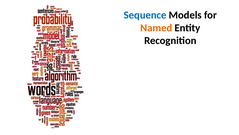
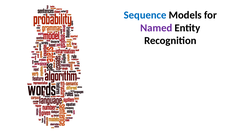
Named colour: orange -> purple
